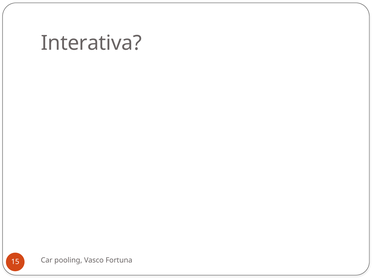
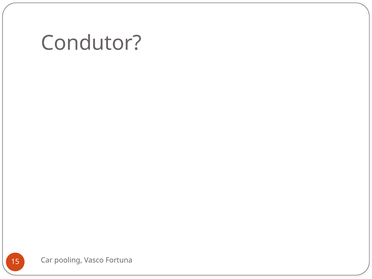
Interativa: Interativa -> Condutor
